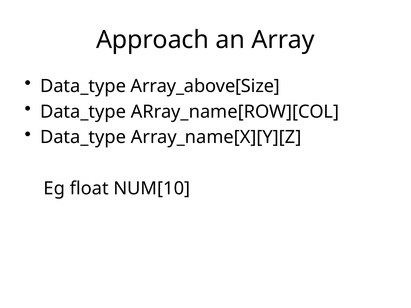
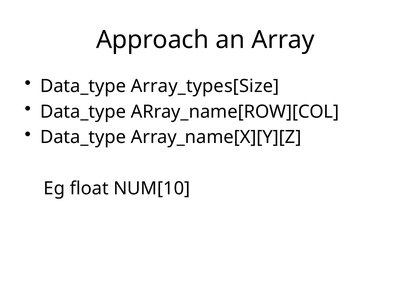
Array_above[Size: Array_above[Size -> Array_types[Size
